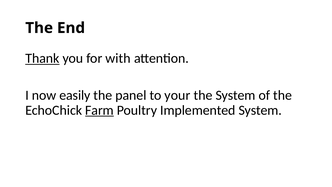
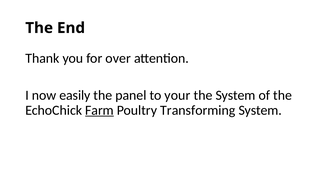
Thank underline: present -> none
with: with -> over
Implemented: Implemented -> Transforming
